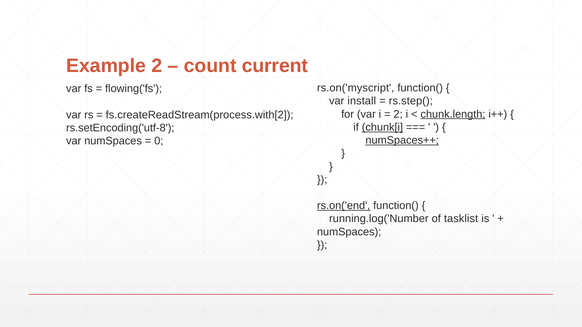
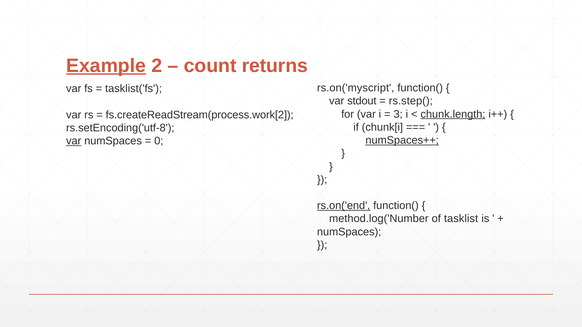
Example underline: none -> present
current: current -> returns
flowing('fs: flowing('fs -> tasklist('fs
install: install -> stdout
2 at (398, 114): 2 -> 3
fs.createReadStream(process.with[2: fs.createReadStream(process.with[2 -> fs.createReadStream(process.work[2
chunk[i underline: present -> none
var at (74, 141) underline: none -> present
running.log('Number: running.log('Number -> method.log('Number
